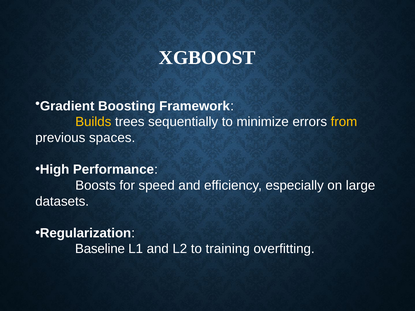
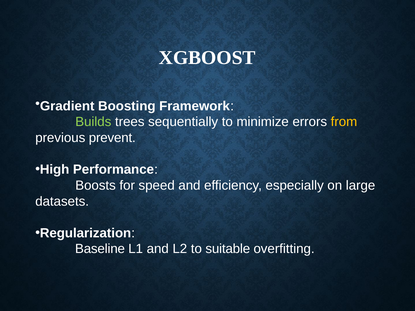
Builds colour: yellow -> light green
spaces: spaces -> prevent
training: training -> suitable
